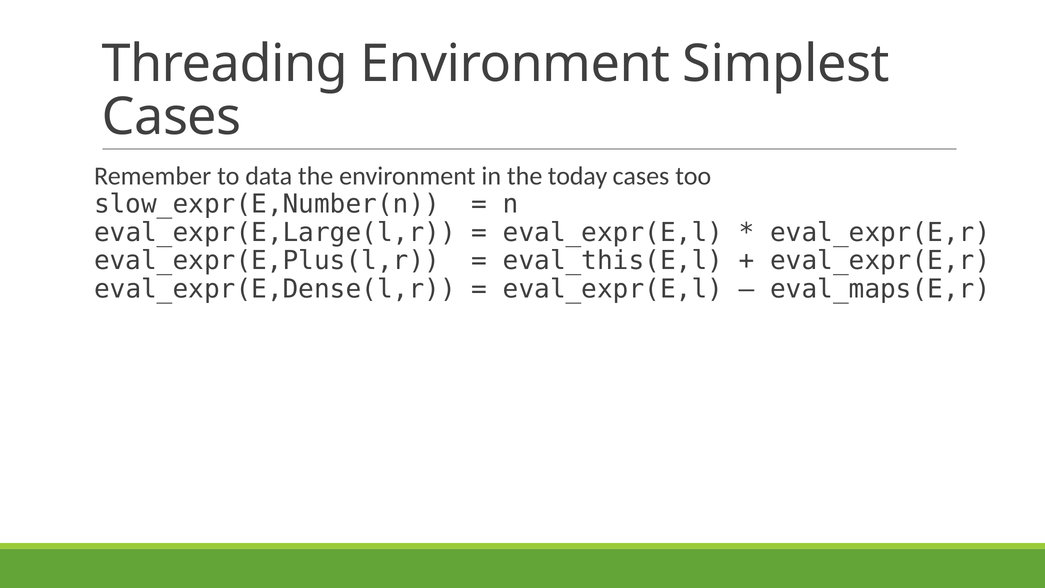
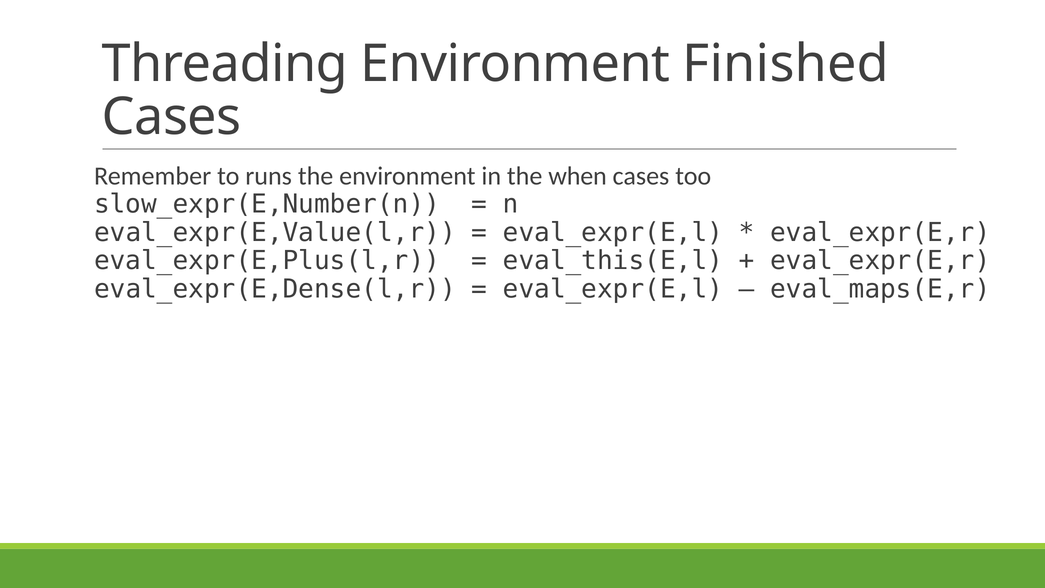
Simplest: Simplest -> Finished
data: data -> runs
today: today -> when
eval_expr(E,Large(l,r: eval_expr(E,Large(l,r -> eval_expr(E,Value(l,r
